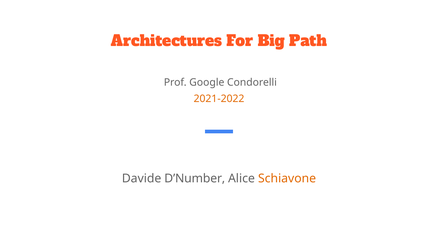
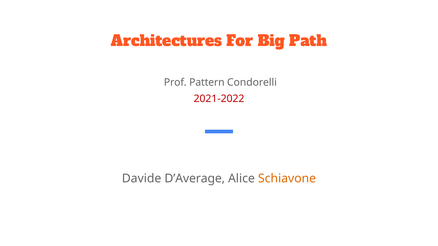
Google: Google -> Pattern
2021-2022 colour: orange -> red
D’Number: D’Number -> D’Average
